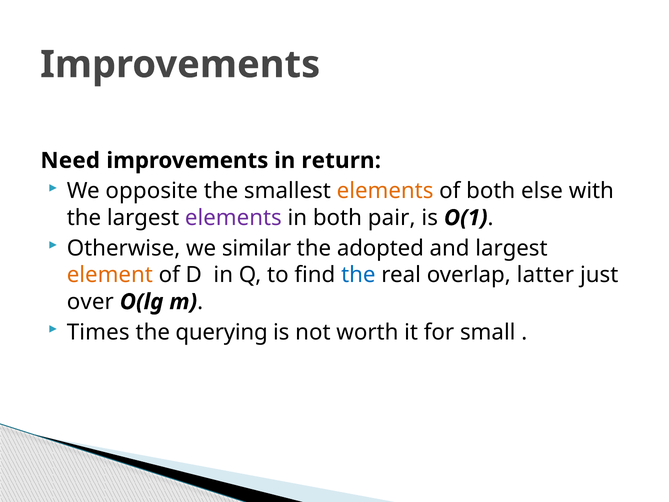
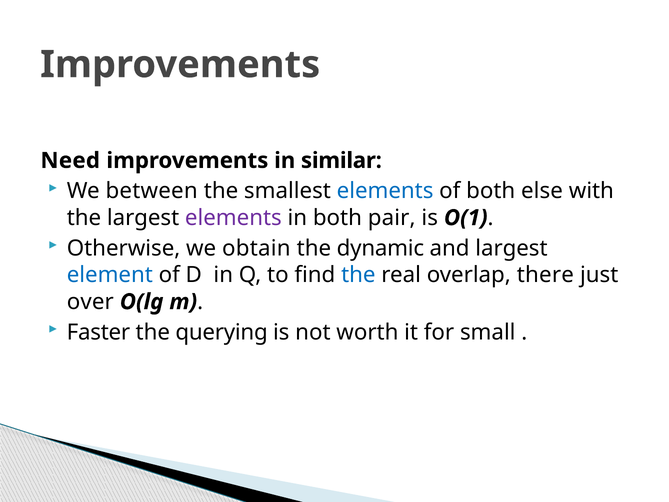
return: return -> similar
opposite: opposite -> between
elements at (385, 191) colour: orange -> blue
similar: similar -> obtain
adopted: adopted -> dynamic
element colour: orange -> blue
latter: latter -> there
Times: Times -> Faster
